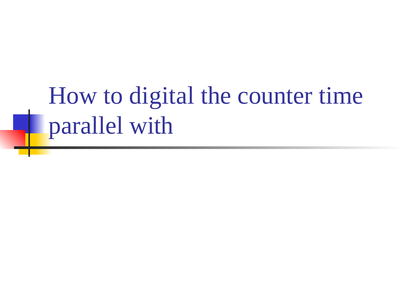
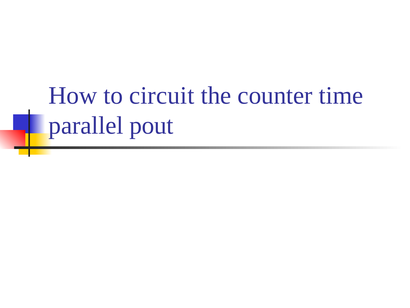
digital: digital -> circuit
with: with -> pout
